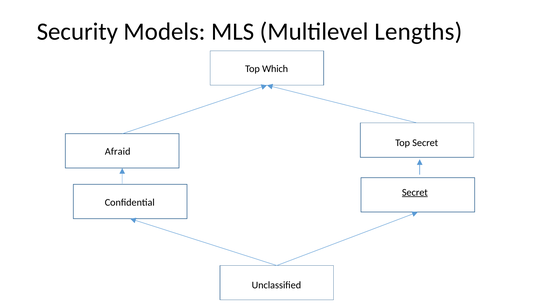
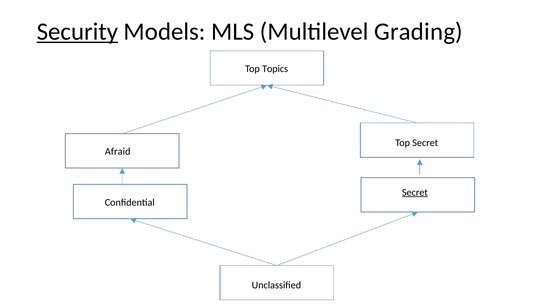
Security underline: none -> present
Lengths: Lengths -> Grading
Which: Which -> Topics
